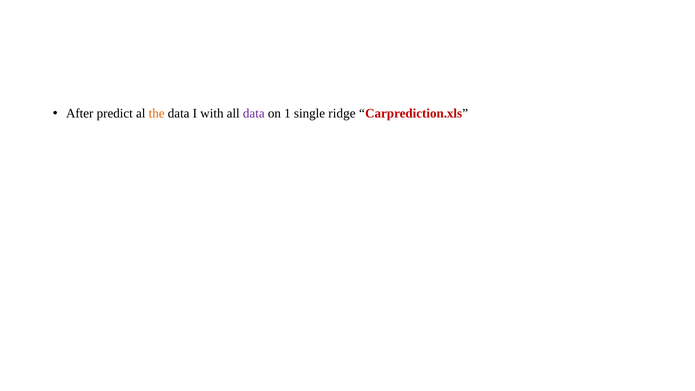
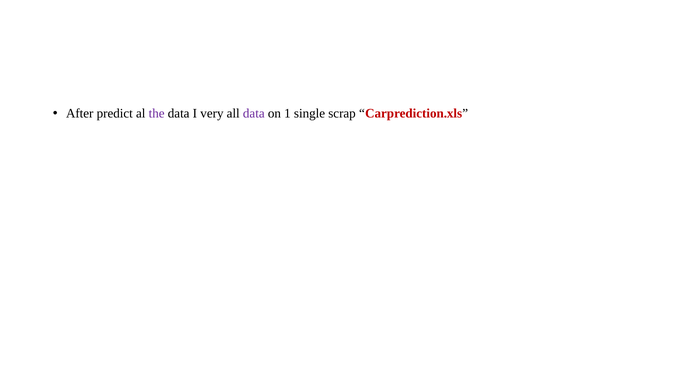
the colour: orange -> purple
with: with -> very
ridge: ridge -> scrap
